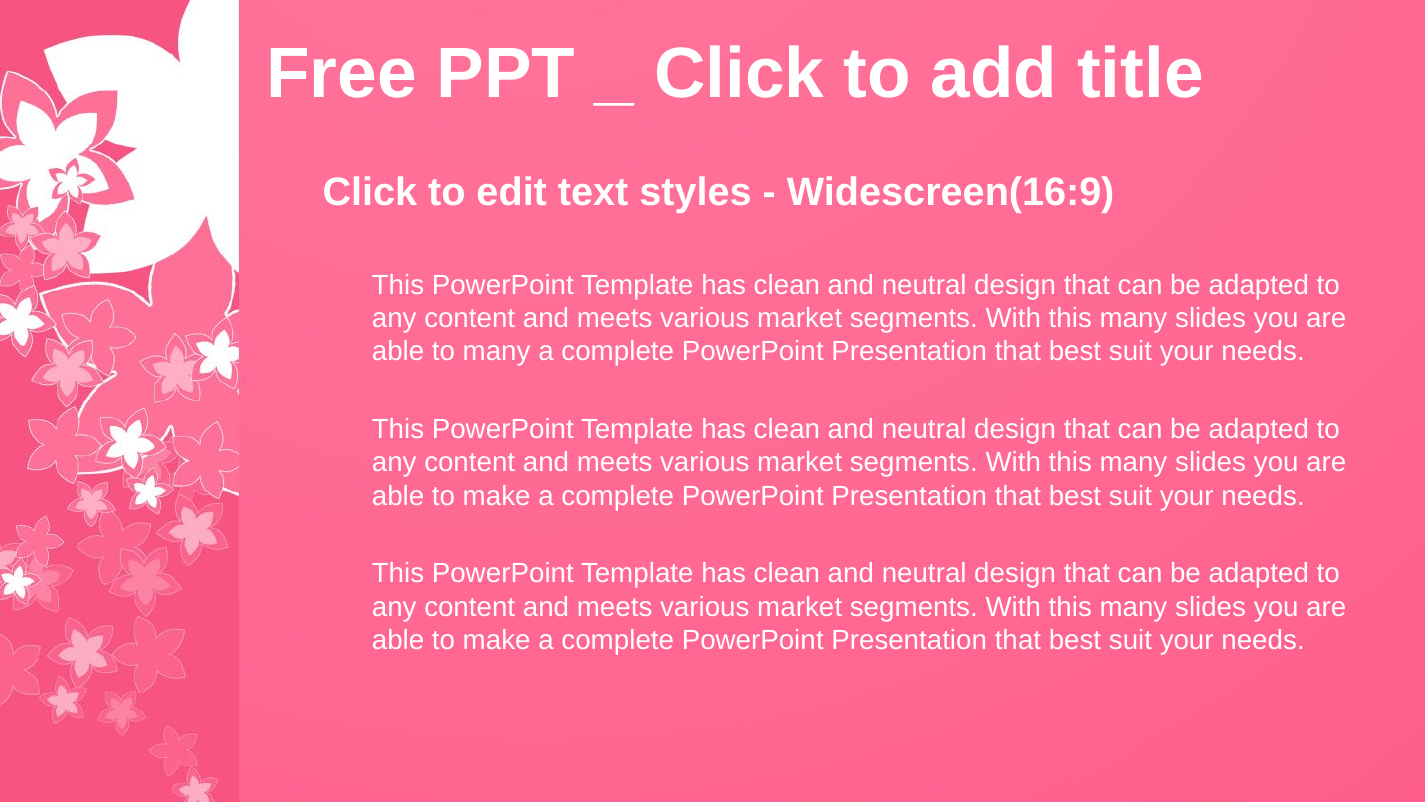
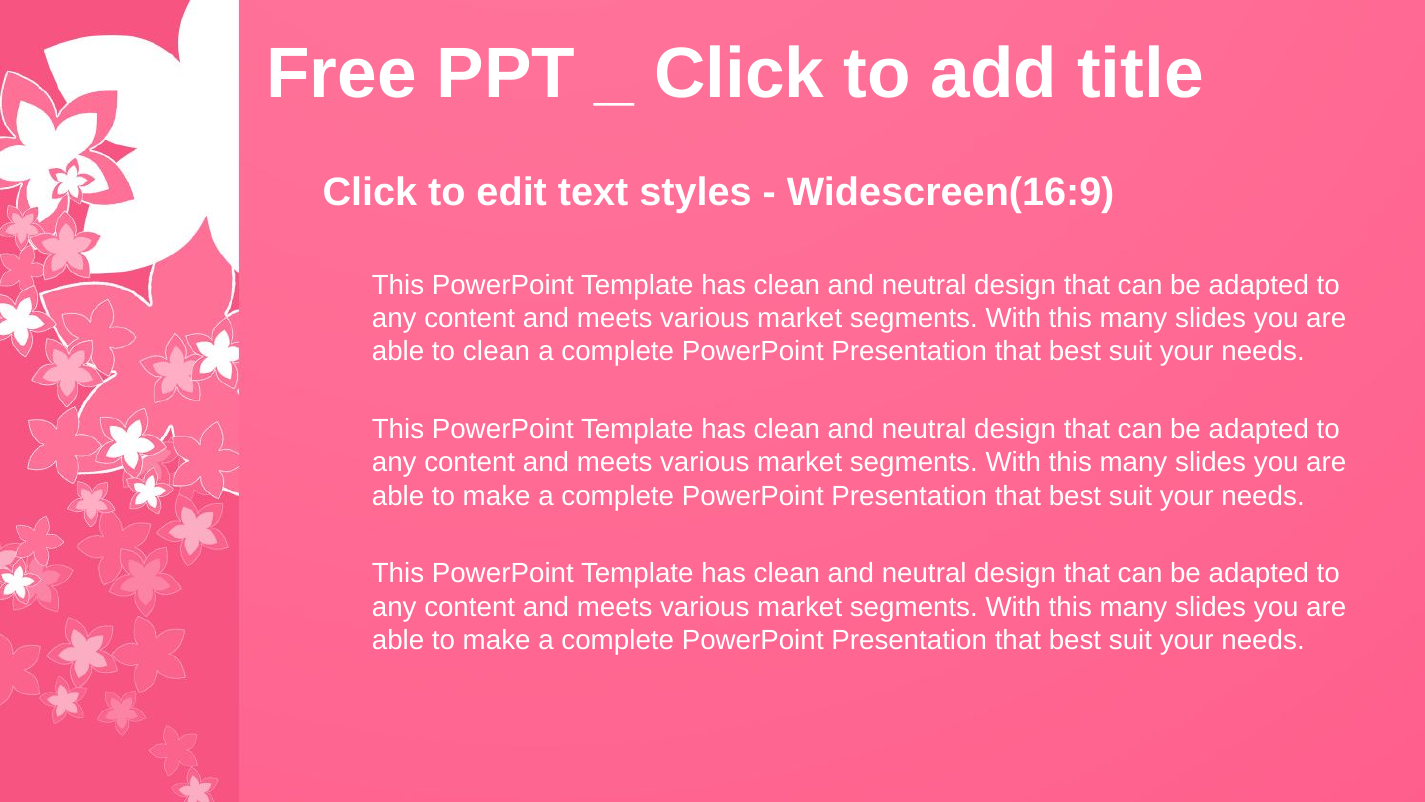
to many: many -> clean
